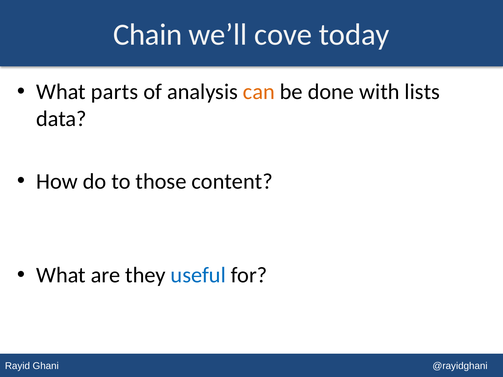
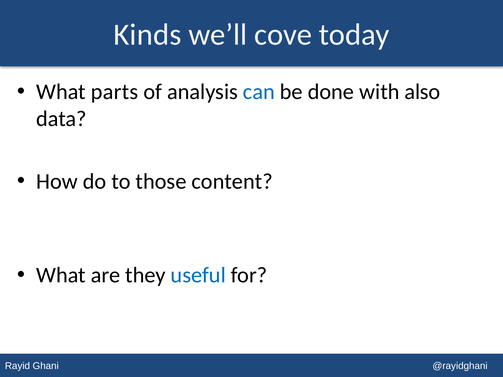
Chain: Chain -> Kinds
can colour: orange -> blue
lists: lists -> also
